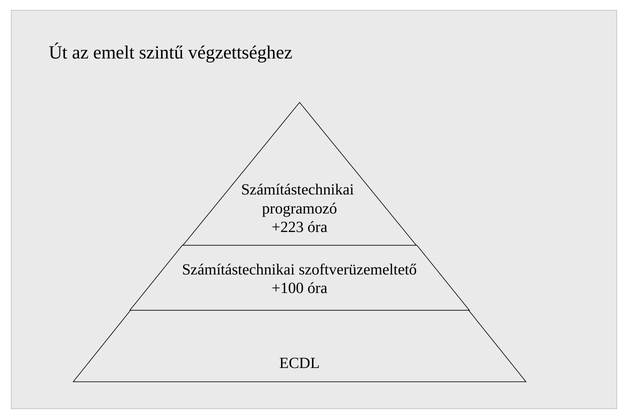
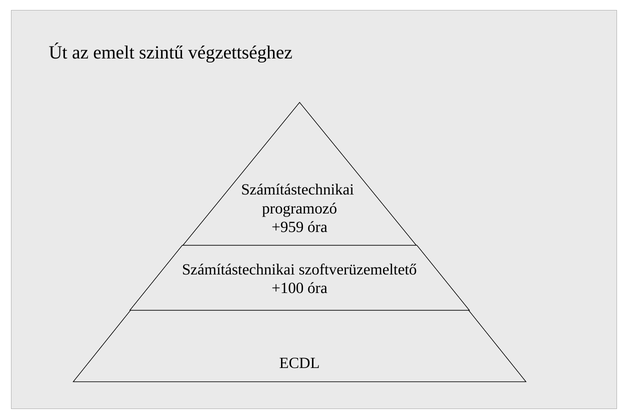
+223: +223 -> +959
